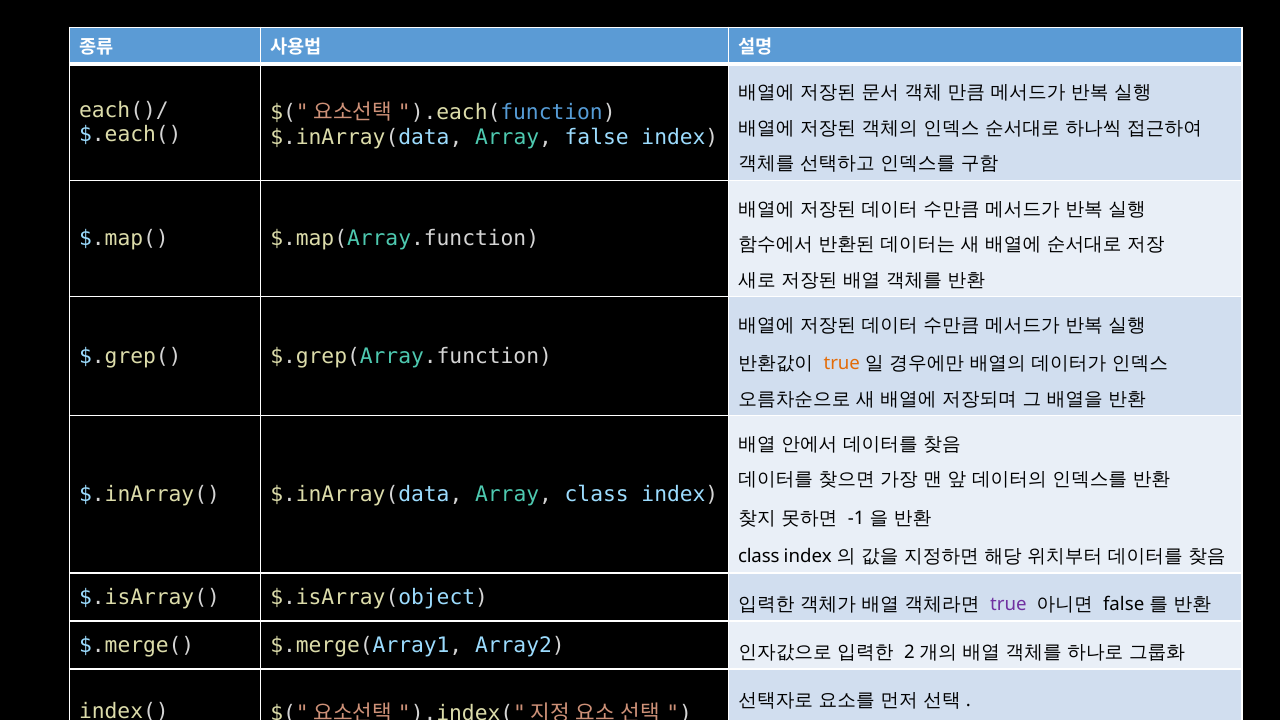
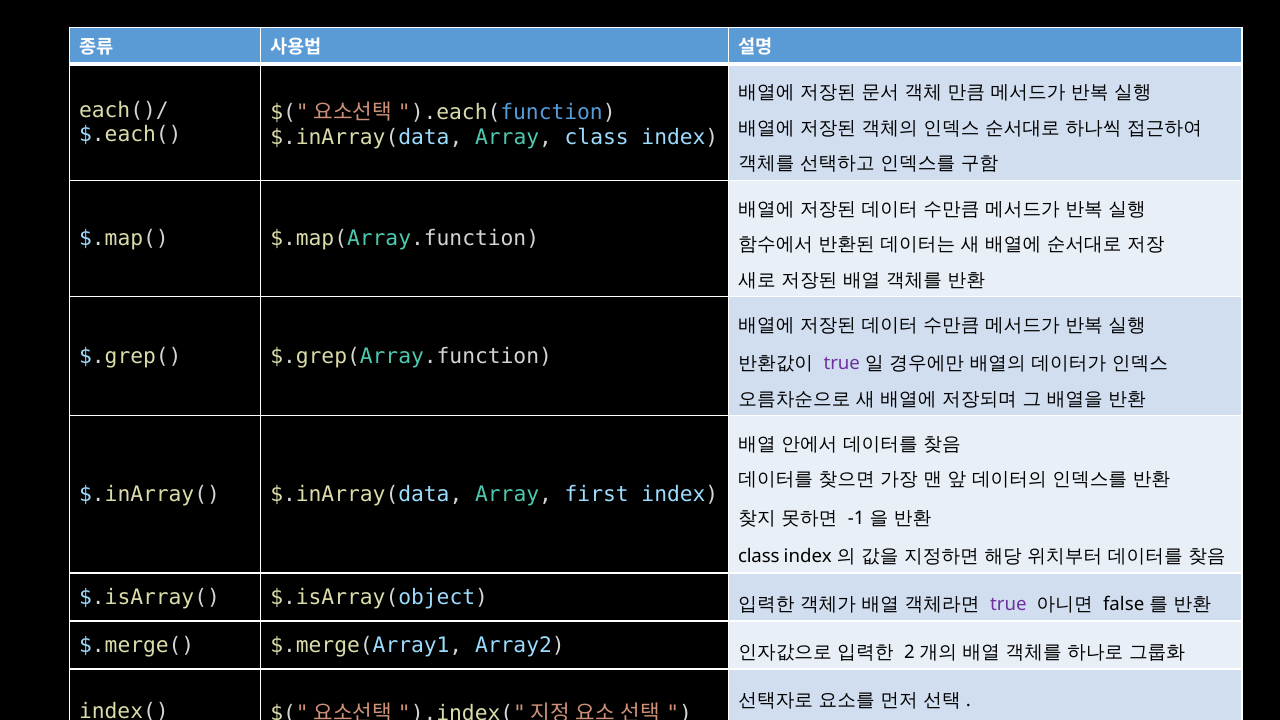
Array false: false -> class
true at (842, 364) colour: orange -> purple
Array class: class -> first
